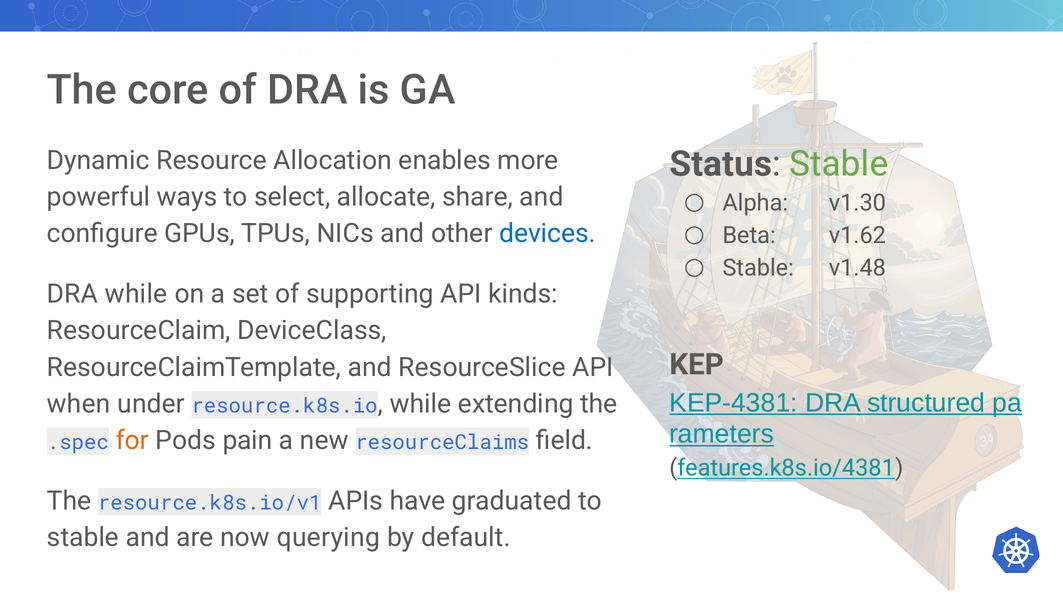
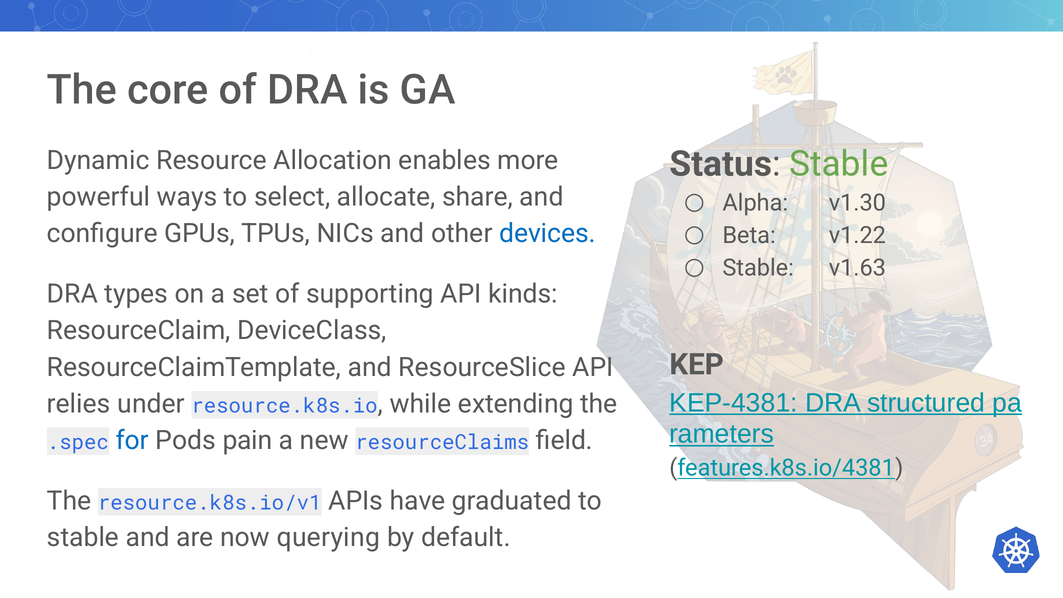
v1.62: v1.62 -> v1.22
v1.48: v1.48 -> v1.63
DRA while: while -> types
when: when -> relies
for colour: orange -> blue
